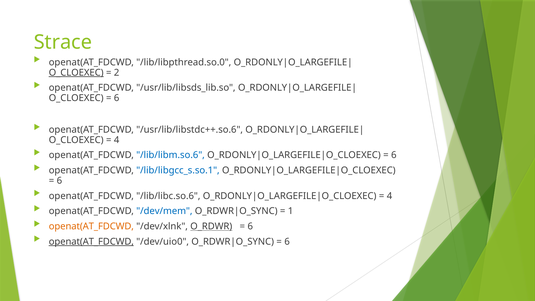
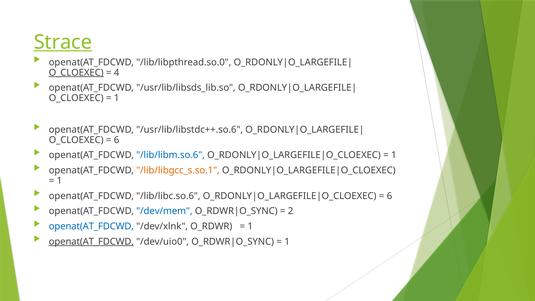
Strace underline: none -> present
2: 2 -> 4
6 at (117, 98): 6 -> 1
4 at (117, 140): 4 -> 6
6 at (394, 155): 6 -> 1
/lib/libgcc_s.so.1 colour: blue -> orange
6 at (59, 181): 6 -> 1
4 at (390, 196): 4 -> 6
1: 1 -> 2
openat(AT_FDCWD at (91, 226) colour: orange -> blue
O_RDWR underline: present -> none
6 at (250, 226): 6 -> 1
6 at (287, 242): 6 -> 1
